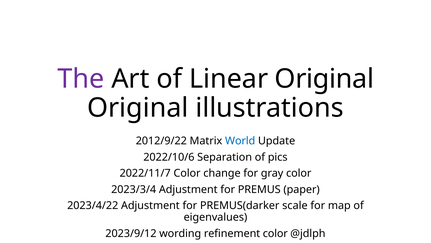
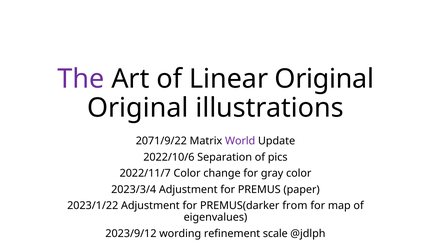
2012/9/22: 2012/9/22 -> 2071/9/22
World colour: blue -> purple
2023/4/22: 2023/4/22 -> 2023/1/22
scale: scale -> from
refinement color: color -> scale
